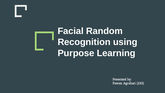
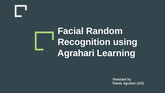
Purpose at (76, 53): Purpose -> Agrahari
